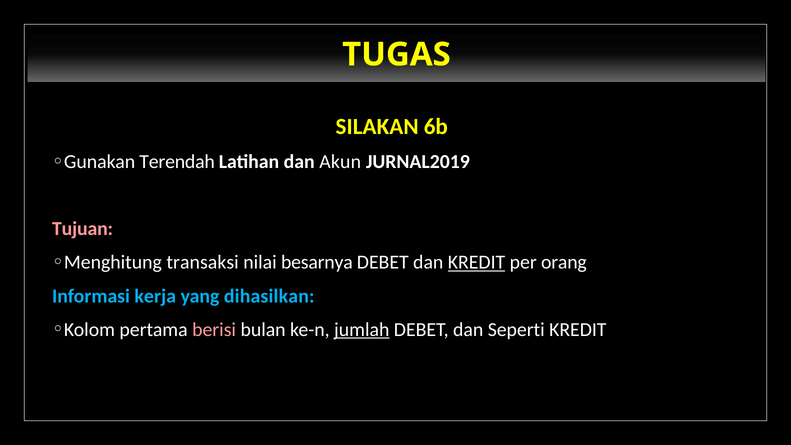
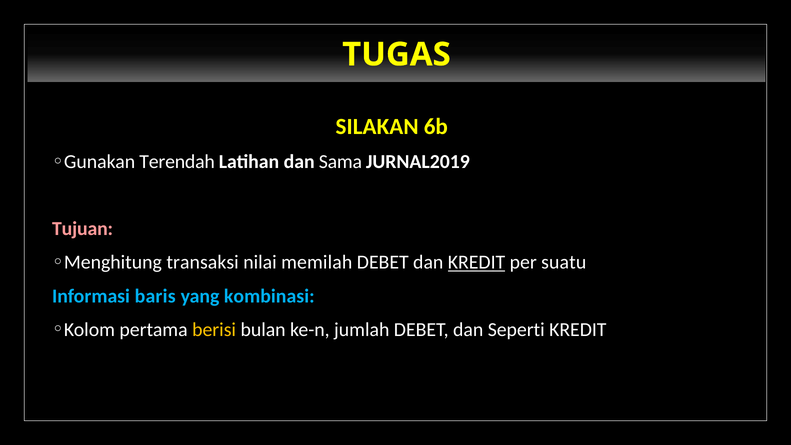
Akun: Akun -> Sama
besarnya: besarnya -> memilah
orang: orang -> suatu
kerja: kerja -> baris
dihasilkan: dihasilkan -> kombinasi
berisi colour: pink -> yellow
jumlah underline: present -> none
